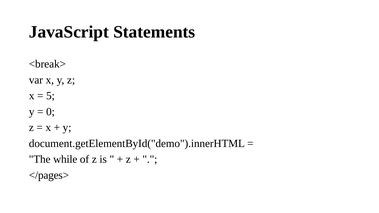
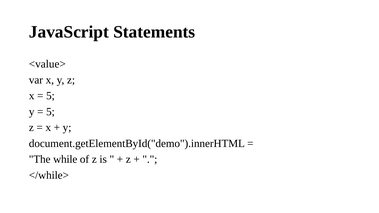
<break>: <break> -> <value>
0 at (50, 112): 0 -> 5
</pages>: </pages> -> </while>
